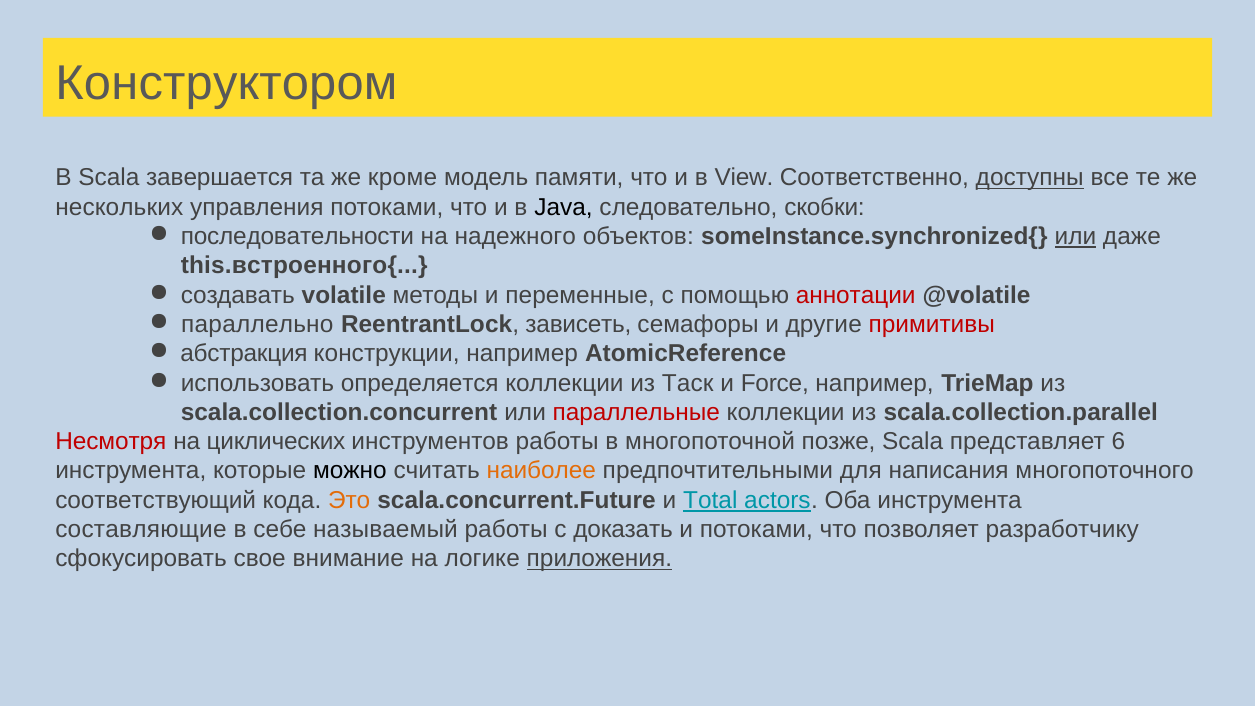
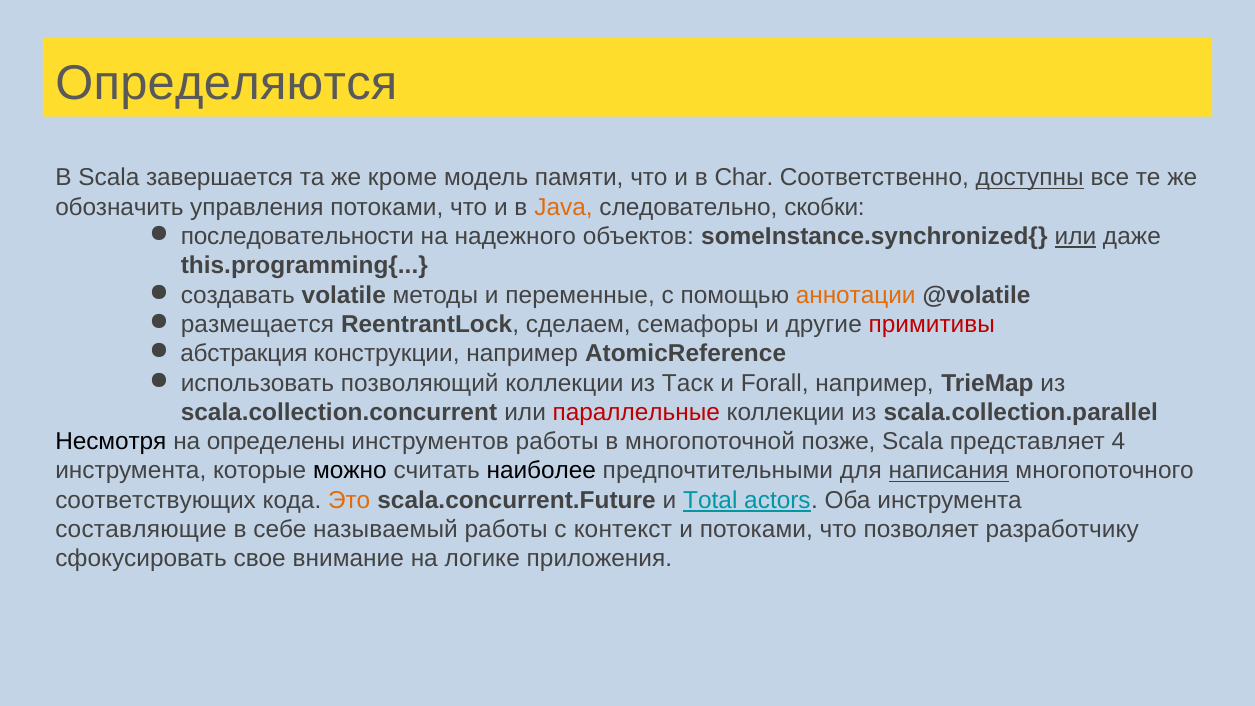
Конструктором: Конструктором -> Определяются
View: View -> Char
нескольких: нескольких -> обозначить
Java colour: black -> orange
this.встроенного{: this.встроенного{ -> this.programming{
аннотации colour: red -> orange
параллельно: параллельно -> размещается
зависеть: зависеть -> сделаем
определяется: определяется -> позволяющий
Force: Force -> Forall
Несмотря colour: red -> black
циклических: циклических -> определены
6: 6 -> 4
наиболее colour: orange -> black
написания underline: none -> present
соответствующий: соответствующий -> соответствующих
доказать: доказать -> контекст
приложения underline: present -> none
